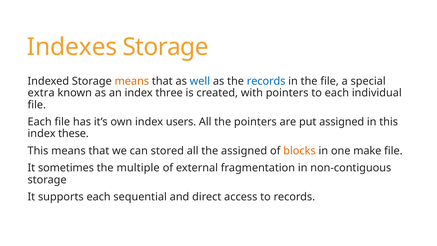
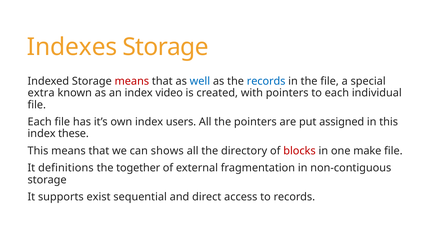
means at (132, 81) colour: orange -> red
three: three -> video
stored: stored -> shows
the assigned: assigned -> directory
blocks colour: orange -> red
sometimes: sometimes -> definitions
multiple: multiple -> together
supports each: each -> exist
